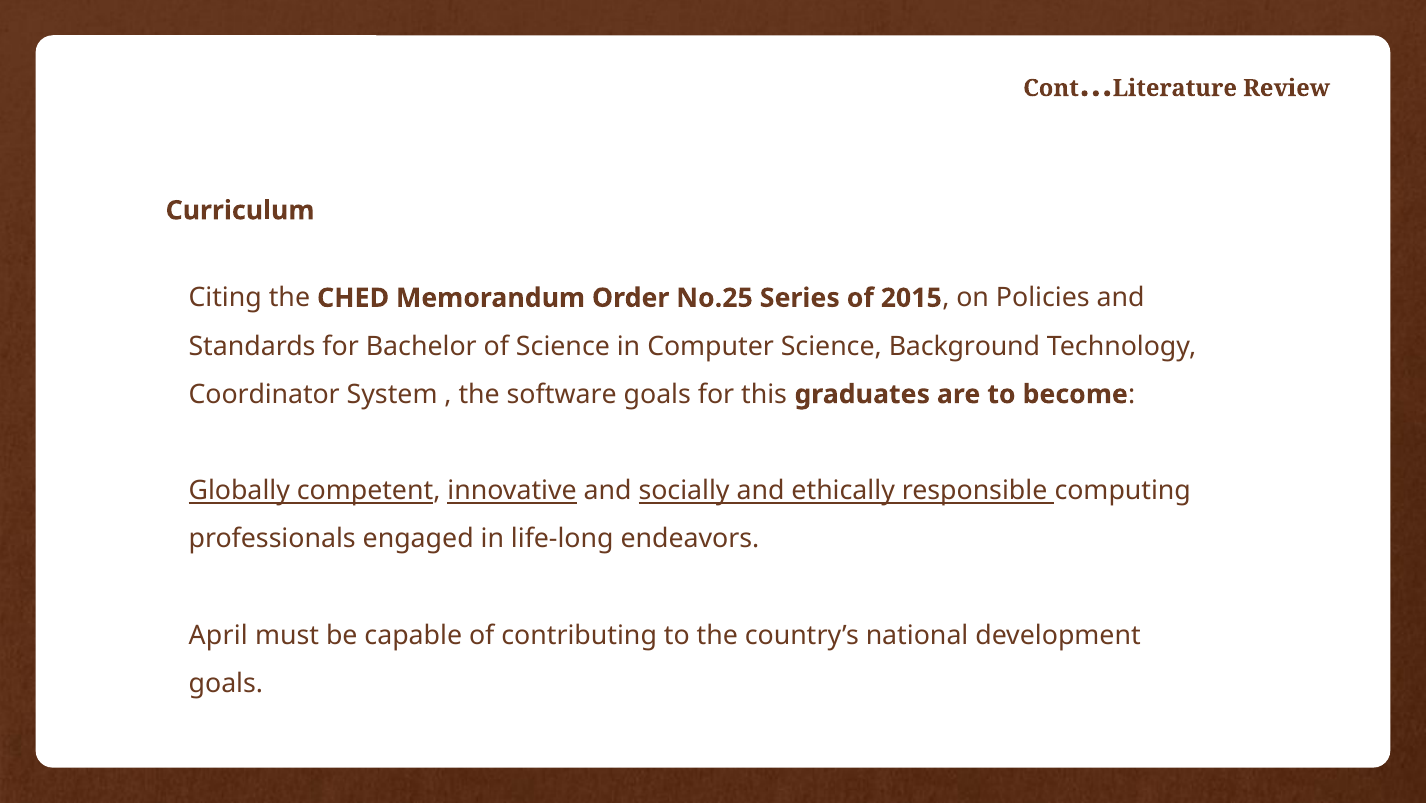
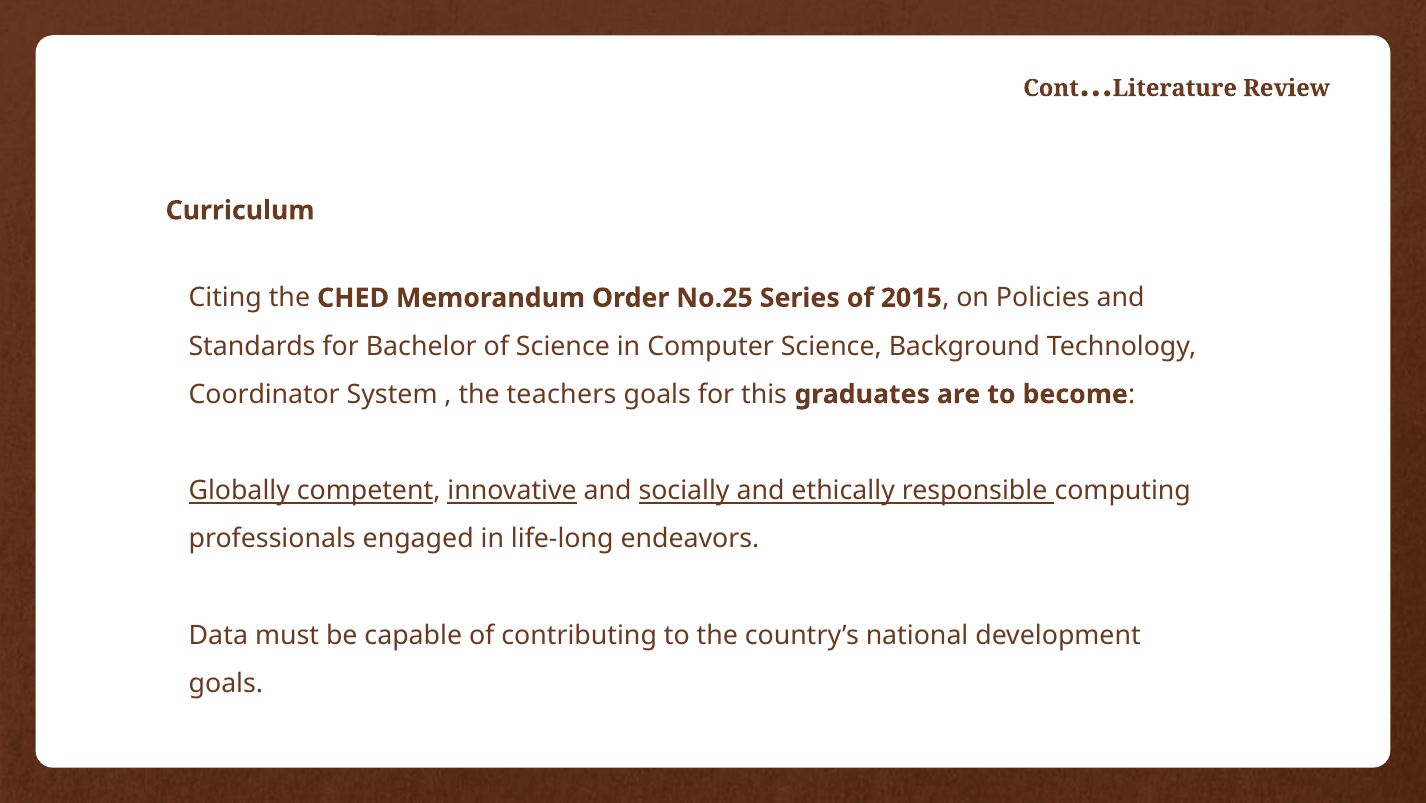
software: software -> teachers
April: April -> Data
